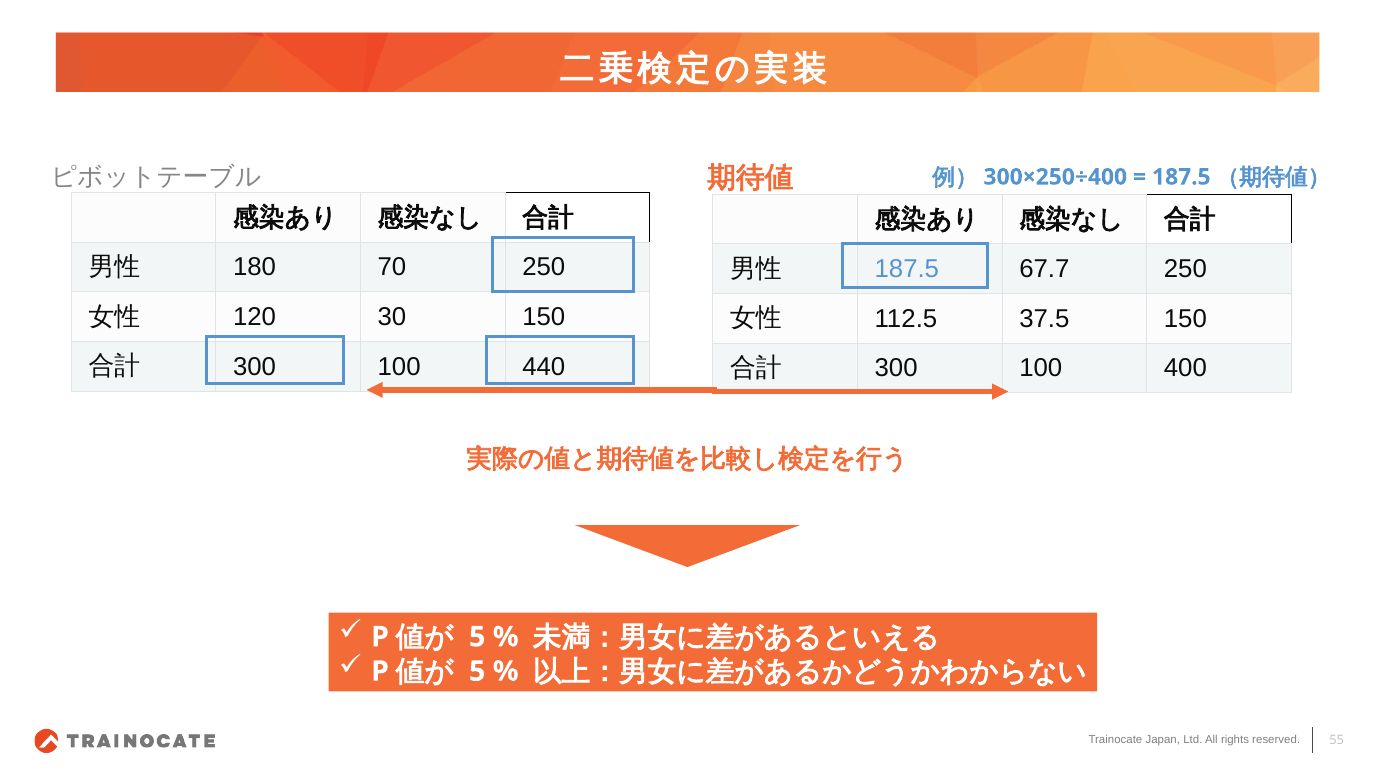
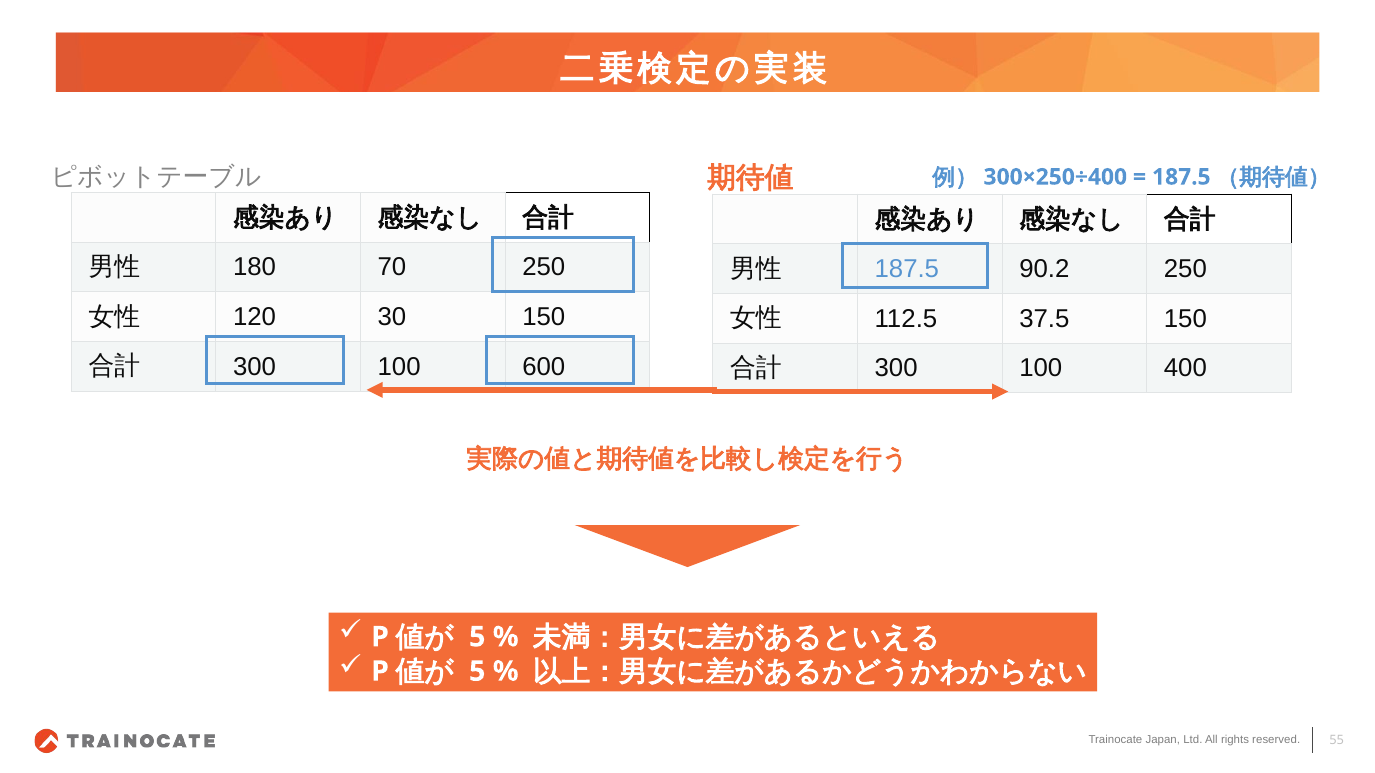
67.7: 67.7 -> 90.2
440: 440 -> 600
